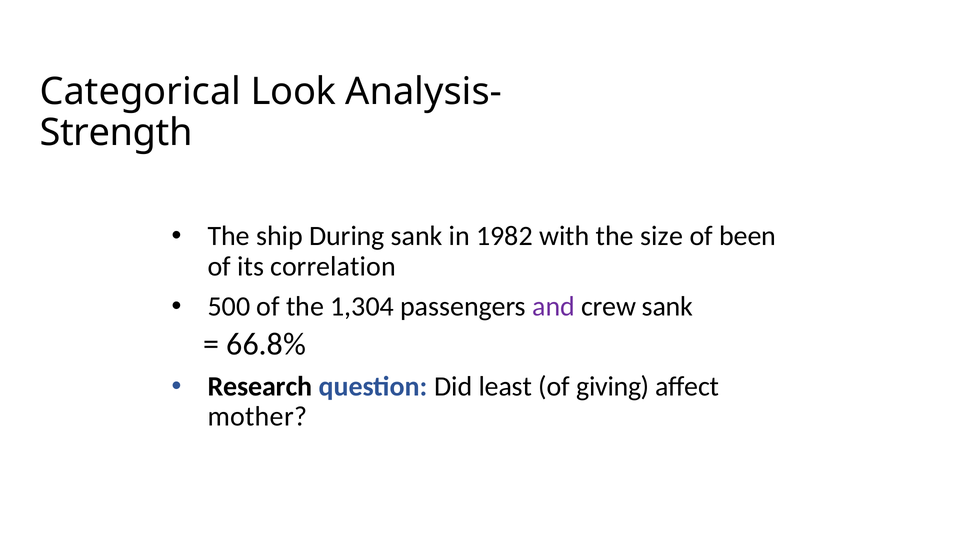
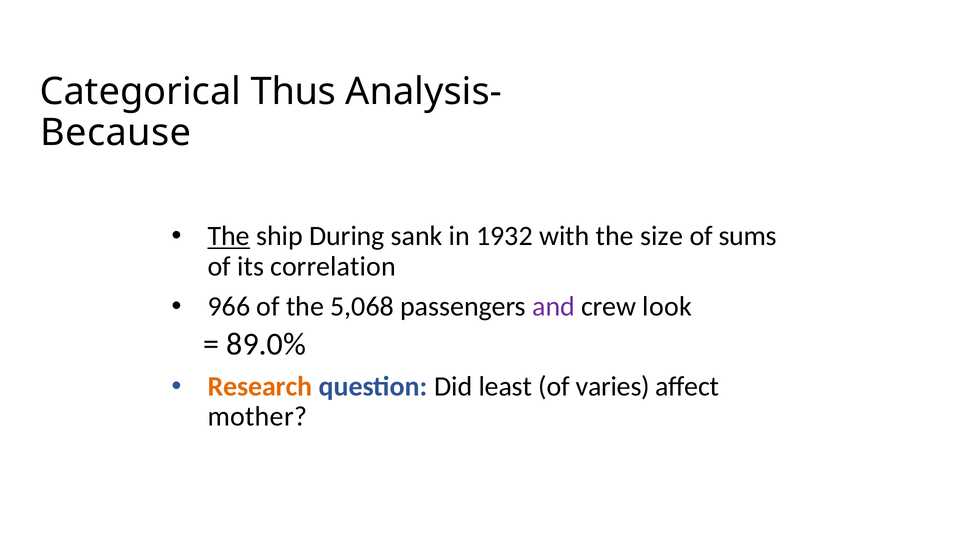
Look: Look -> Thus
Strength: Strength -> Because
The at (229, 236) underline: none -> present
1982: 1982 -> 1932
been: been -> sums
500: 500 -> 966
1,304: 1,304 -> 5,068
crew sank: sank -> look
66.8%: 66.8% -> 89.0%
Research colour: black -> orange
giving: giving -> varies
